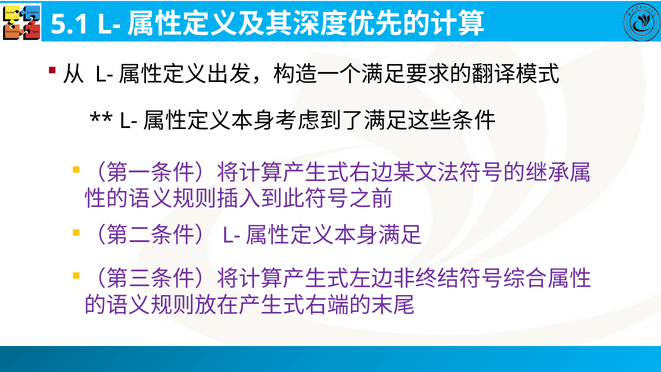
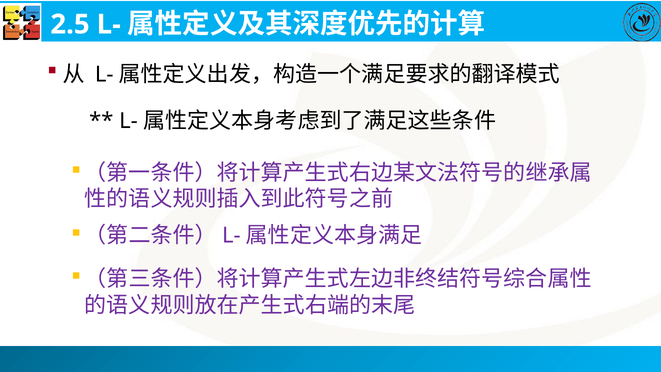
5.1: 5.1 -> 2.5
